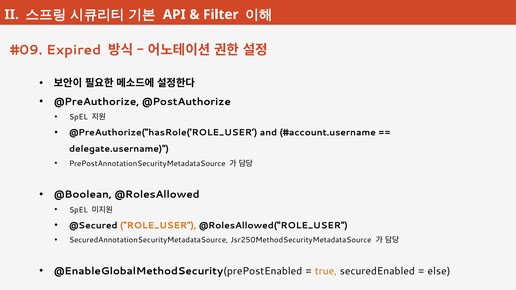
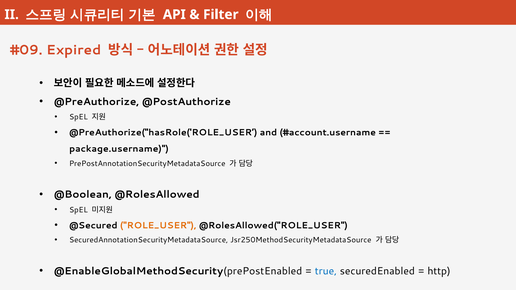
delegate.username: delegate.username -> package.username
true colour: orange -> blue
else: else -> http
